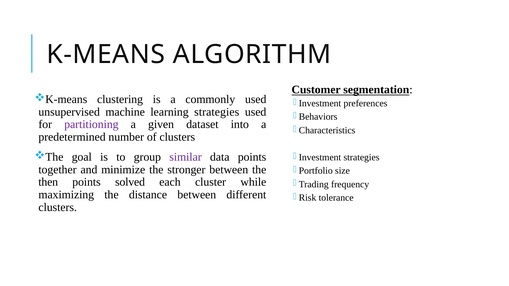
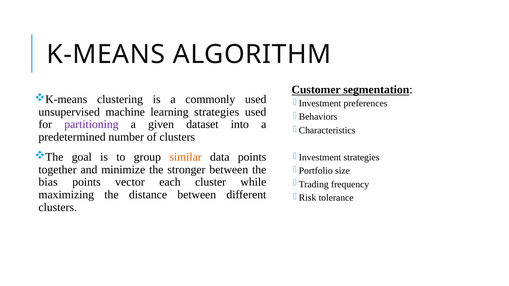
similar colour: purple -> orange
then: then -> bias
solved: solved -> vector
